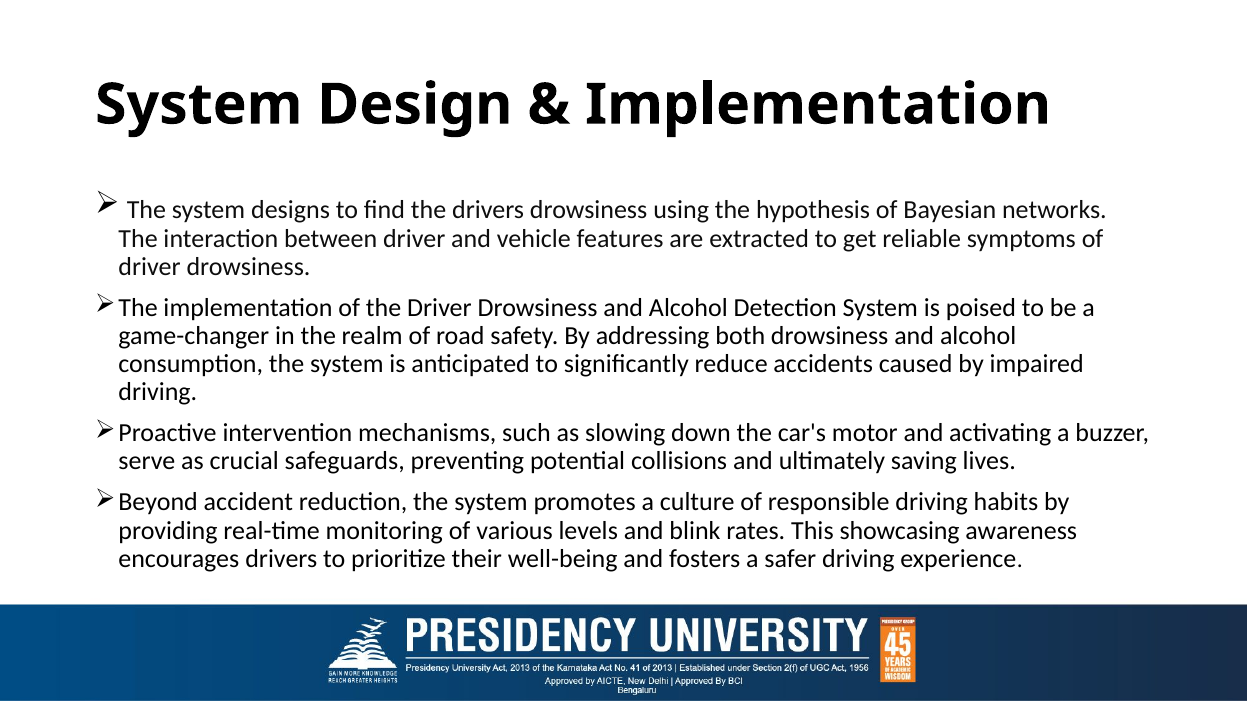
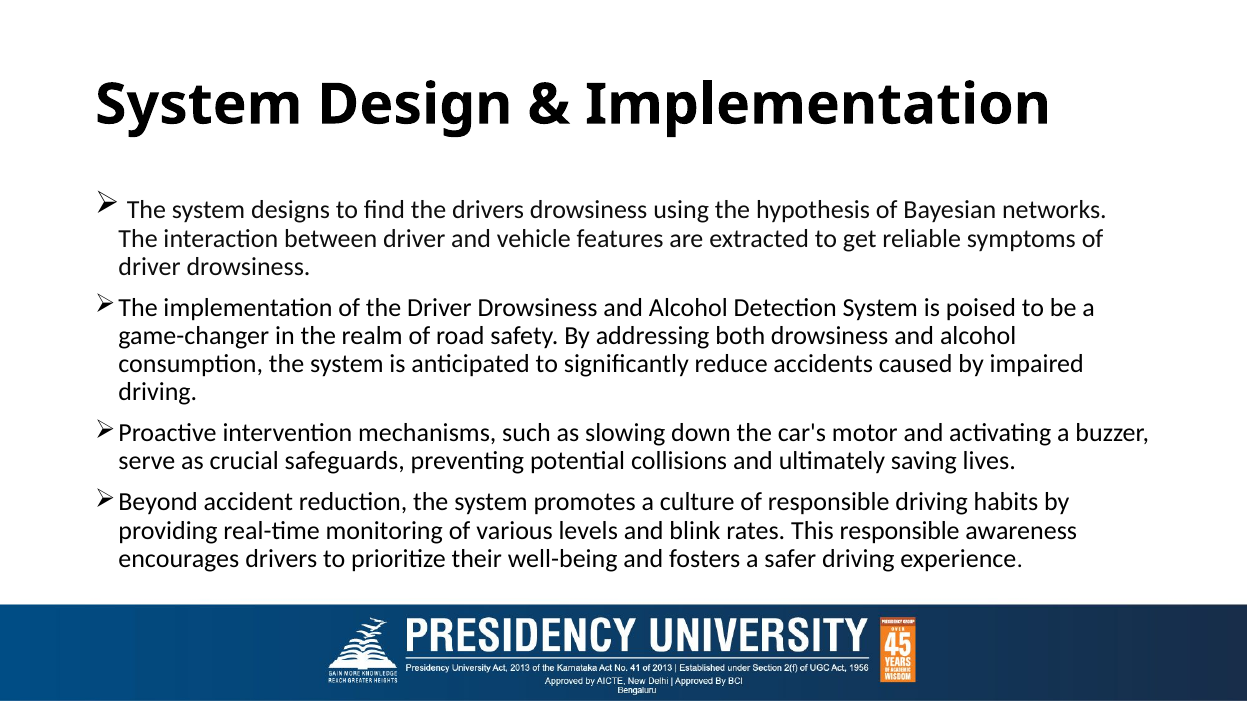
This showcasing: showcasing -> responsible
